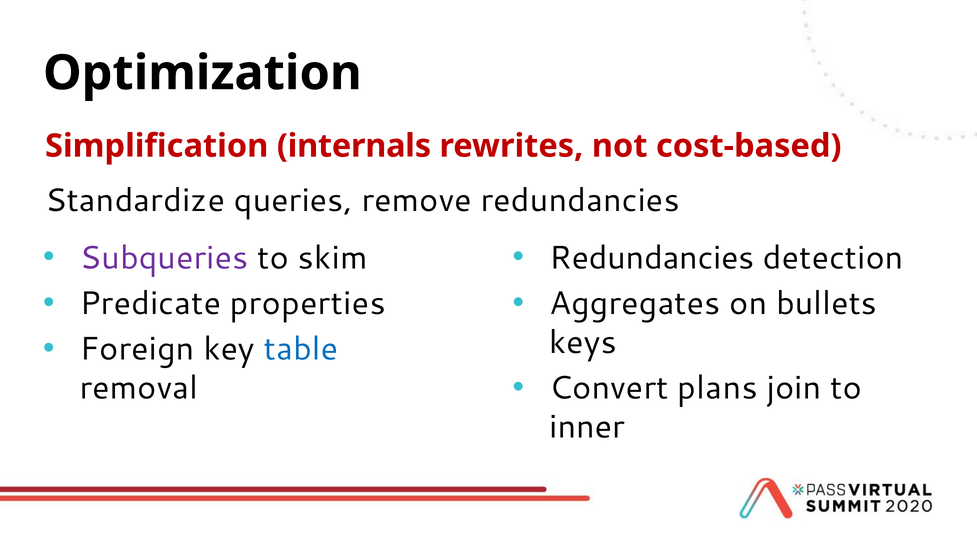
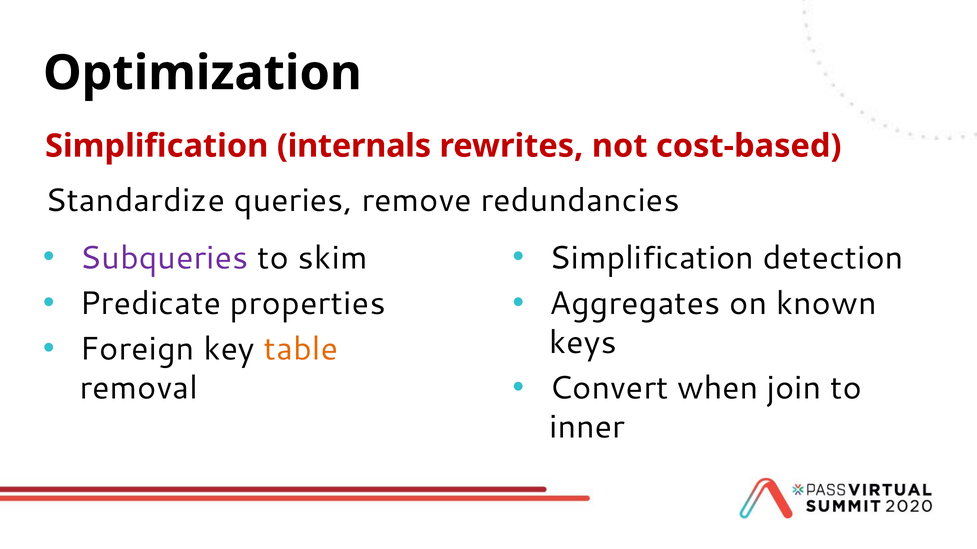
Redundancies at (652, 258): Redundancies -> Simplification
bullets: bullets -> known
table colour: blue -> orange
plans: plans -> when
